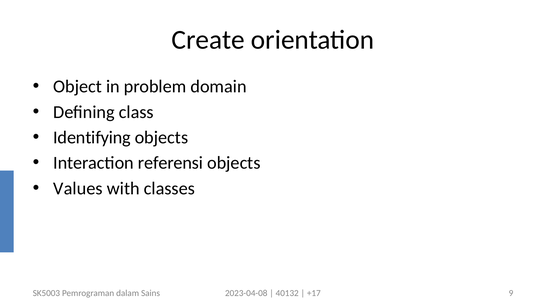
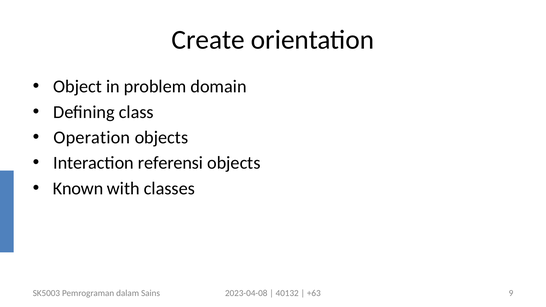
Identifying: Identifying -> Operation
Values: Values -> Known
+17: +17 -> +63
